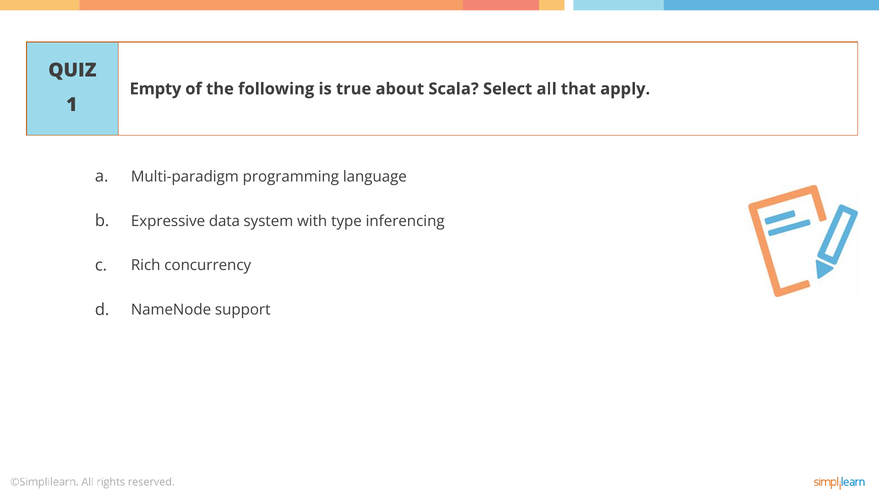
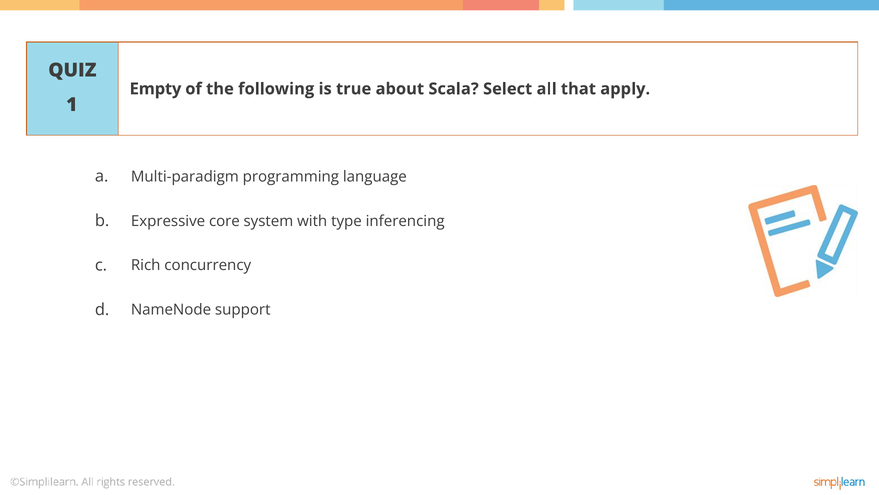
data: data -> core
